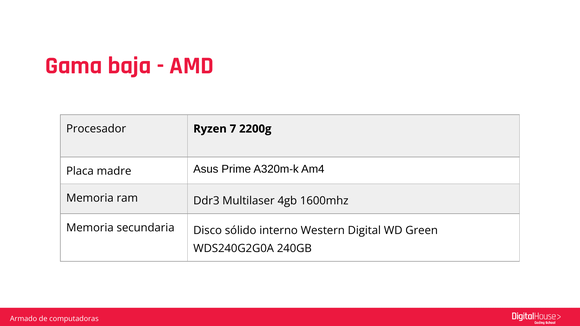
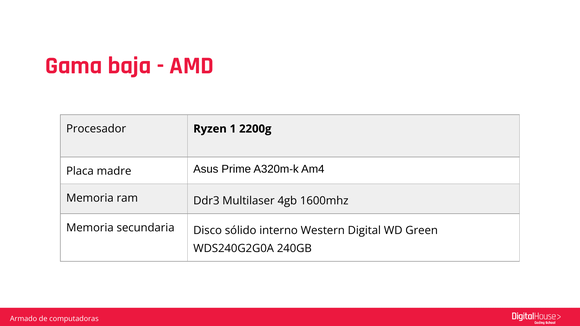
7: 7 -> 1
